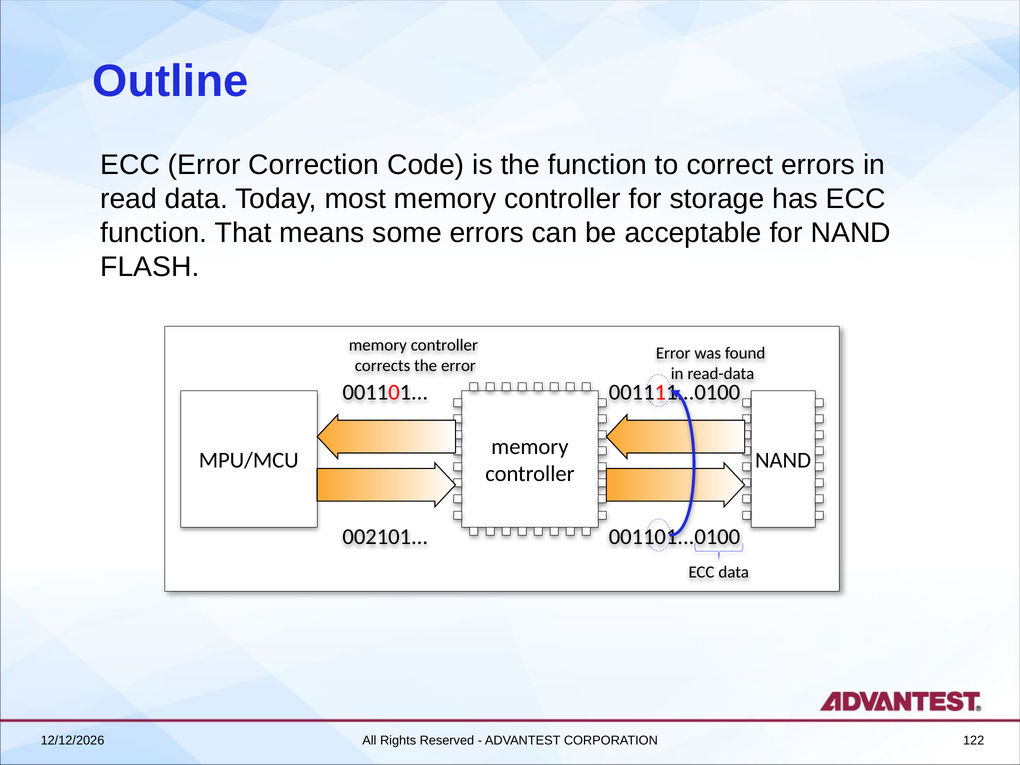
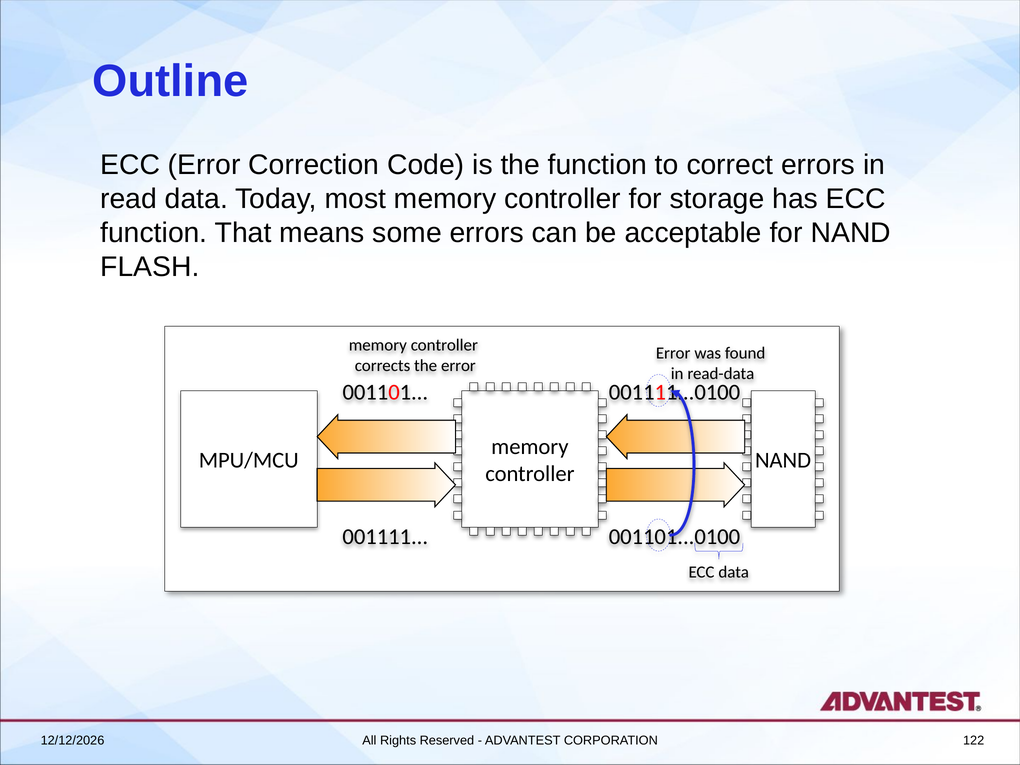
002101: 002101 -> 001111
